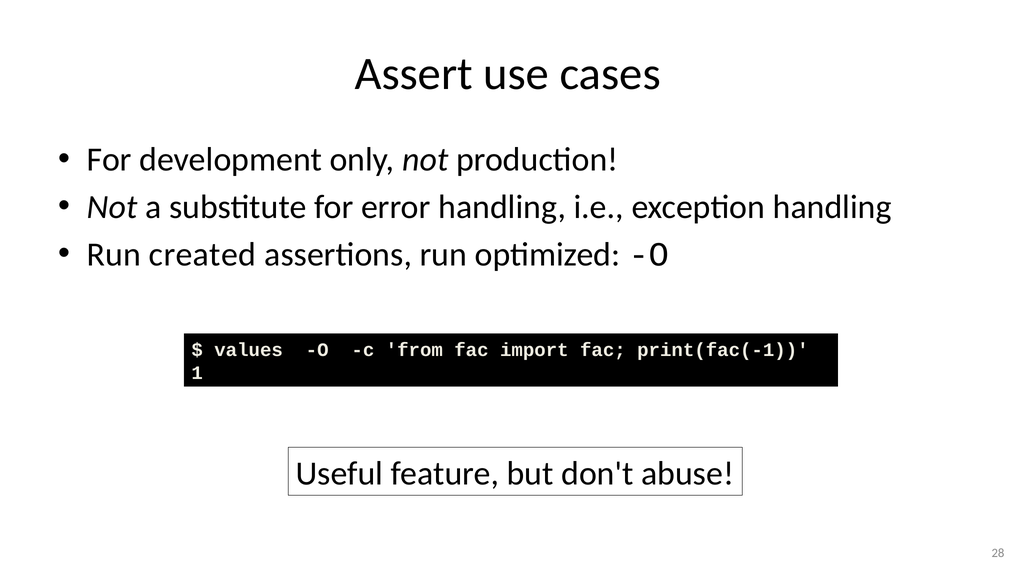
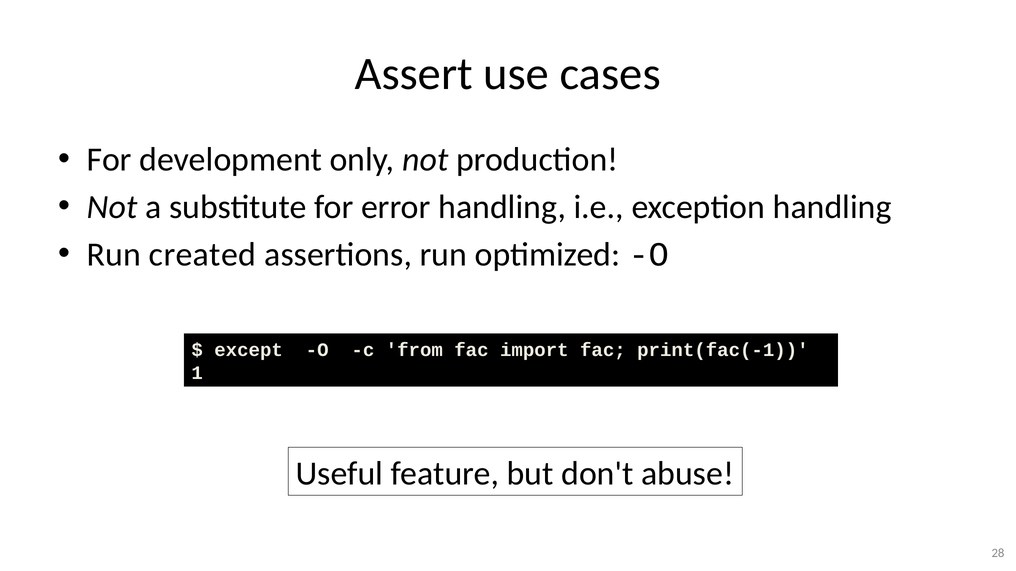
values: values -> except
